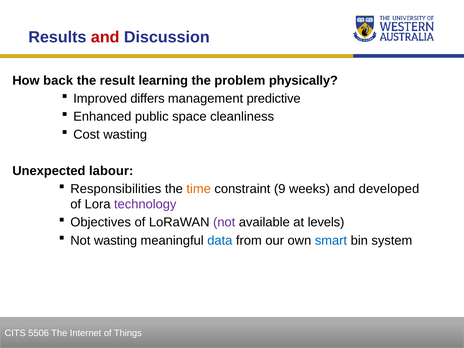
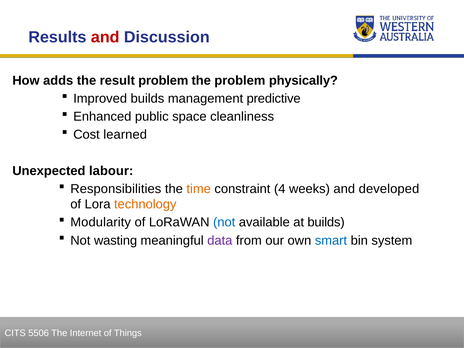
back: back -> adds
result learning: learning -> problem
Improved differs: differs -> builds
Cost wasting: wasting -> learned
9: 9 -> 4
technology colour: purple -> orange
Objectives: Objectives -> Modularity
not at (224, 222) colour: purple -> blue
at levels: levels -> builds
data colour: blue -> purple
